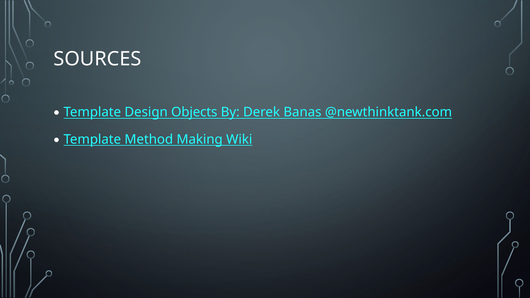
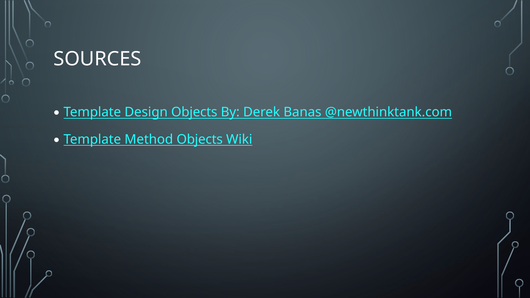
Method Making: Making -> Objects
